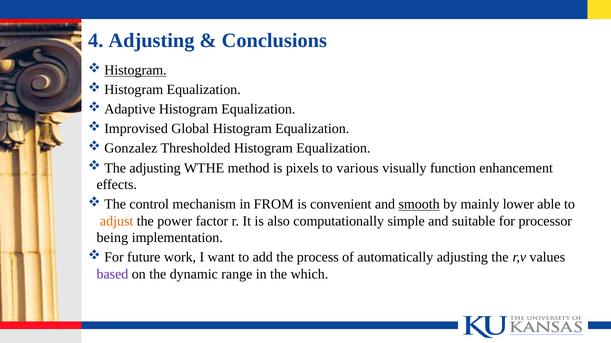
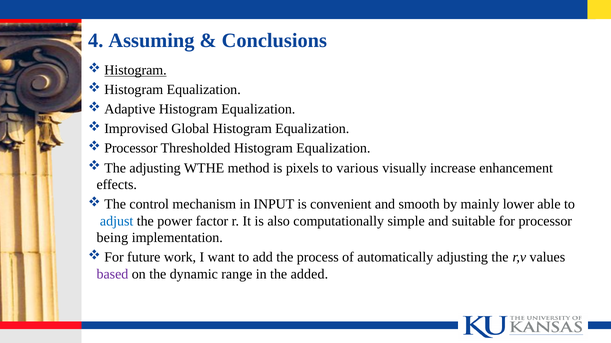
4 Adjusting: Adjusting -> Assuming
Gonzalez at (131, 149): Gonzalez -> Processor
function: function -> increase
FROM: FROM -> INPUT
smooth underline: present -> none
adjust colour: orange -> blue
which: which -> added
